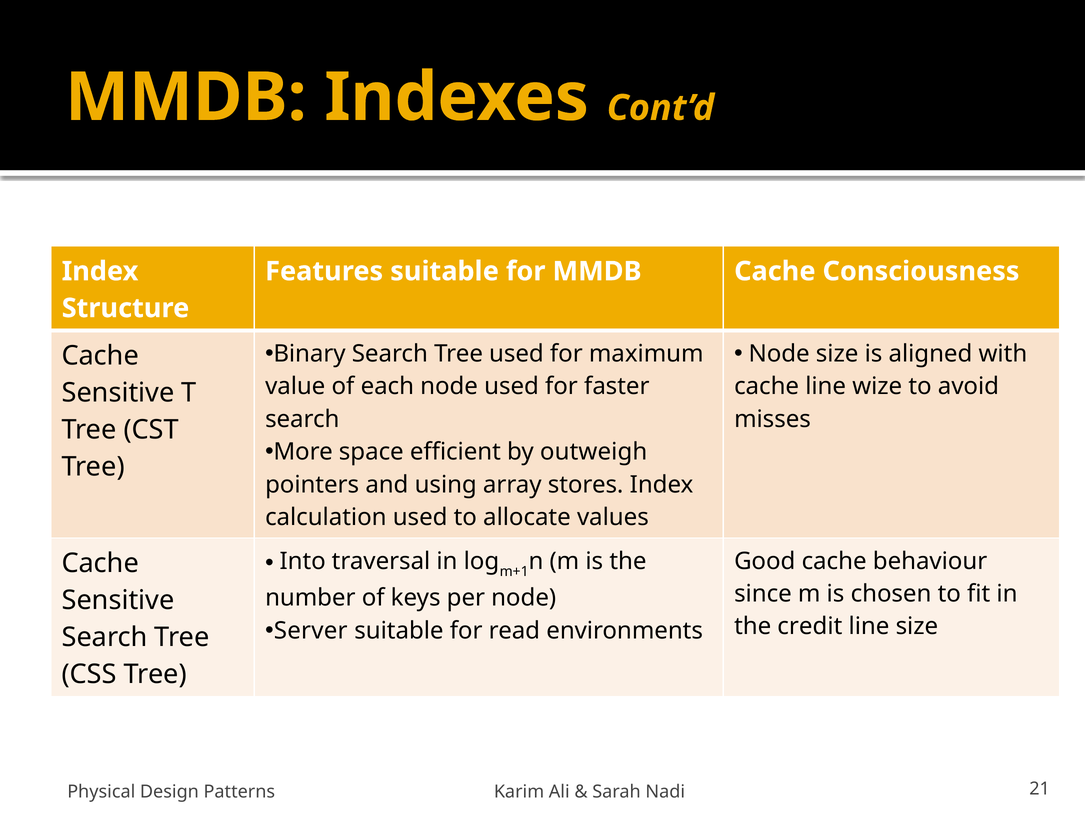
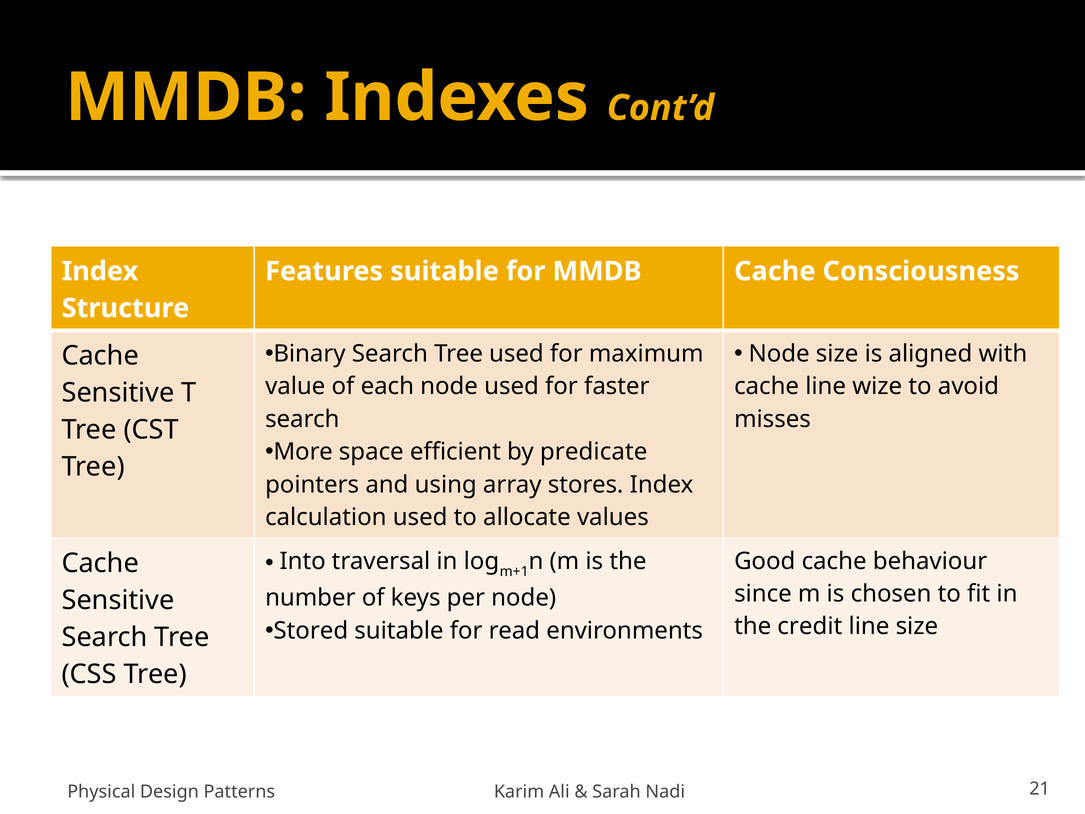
outweigh: outweigh -> predicate
Server: Server -> Stored
